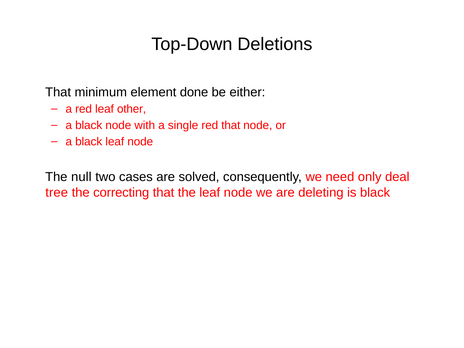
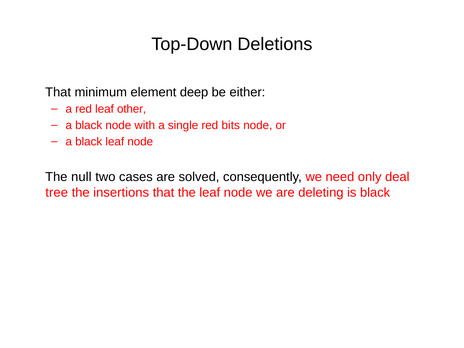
done: done -> deep
red that: that -> bits
correcting: correcting -> insertions
